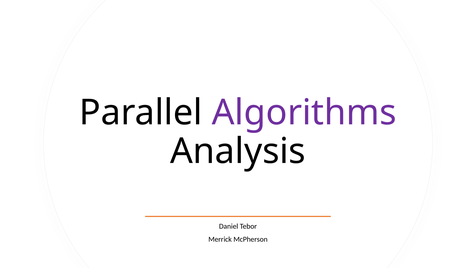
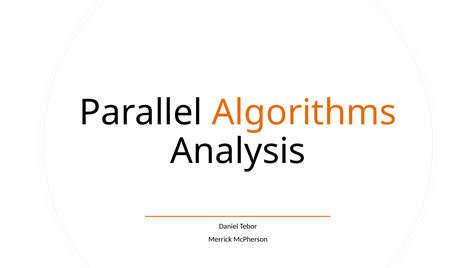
Algorithms colour: purple -> orange
